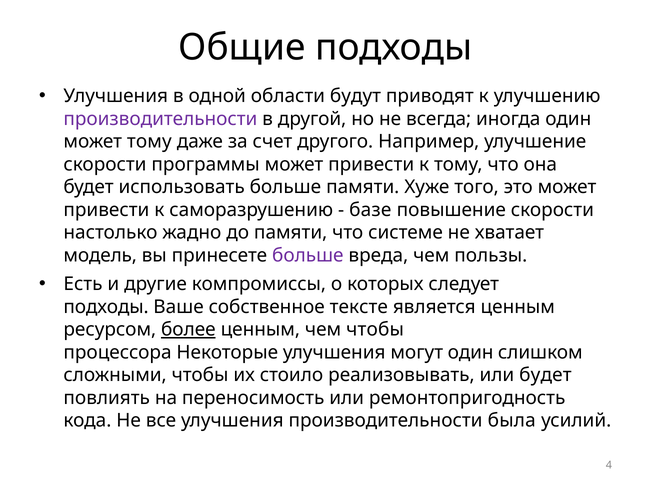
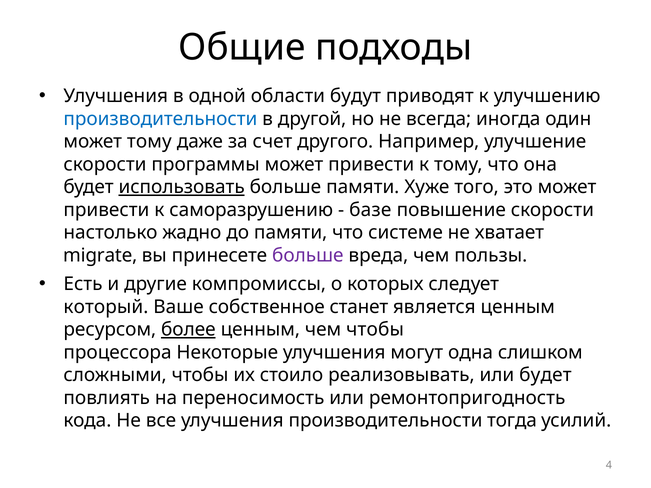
производительности at (160, 119) colour: purple -> blue
использовать underline: none -> present
модель: модель -> migrate
подходы at (106, 307): подходы -> который
тексте: тексте -> станет
могут один: один -> одна
была: была -> тогда
